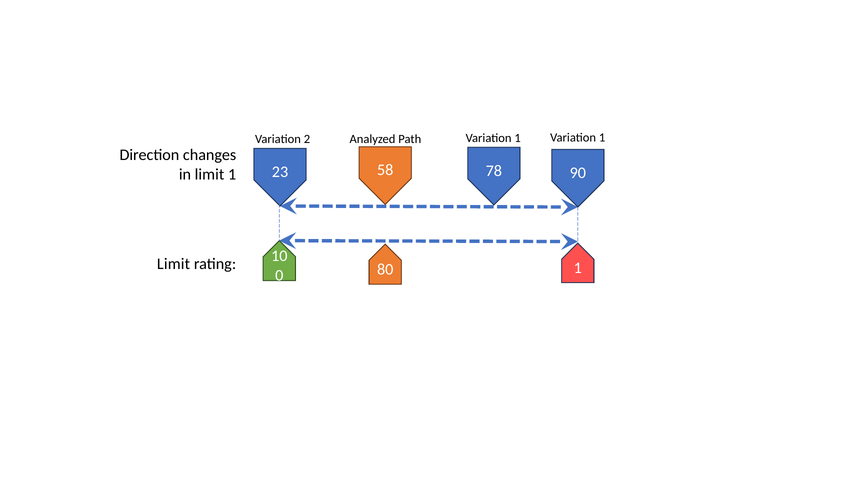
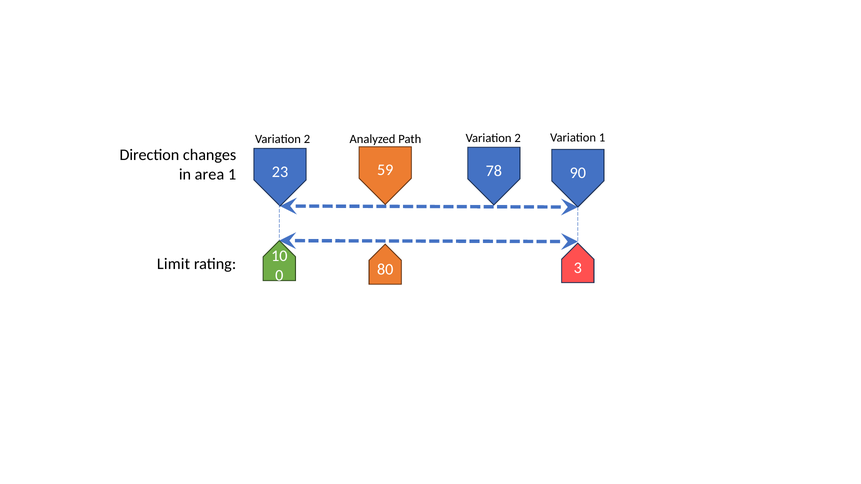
Path Variation 1: 1 -> 2
58: 58 -> 59
in limit: limit -> area
0 1: 1 -> 3
